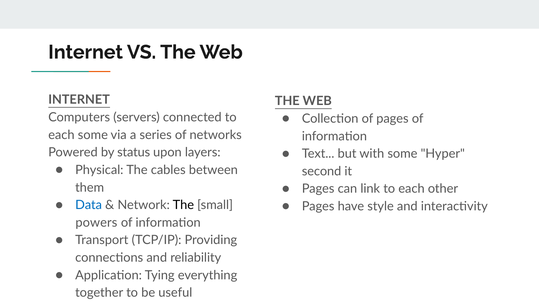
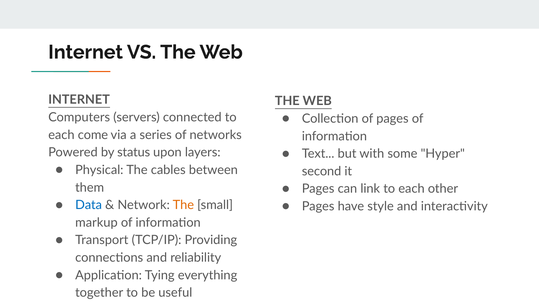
each some: some -> come
The at (183, 205) colour: black -> orange
powers: powers -> markup
